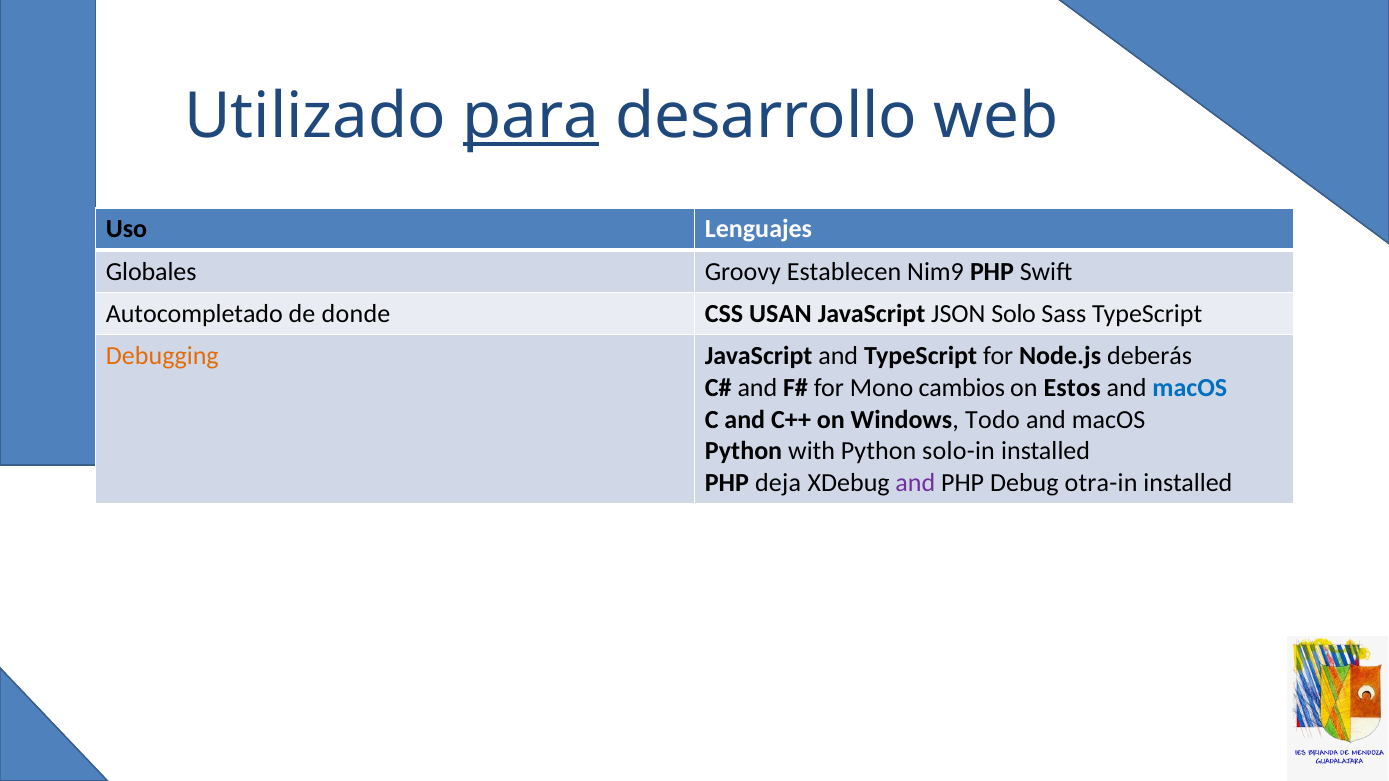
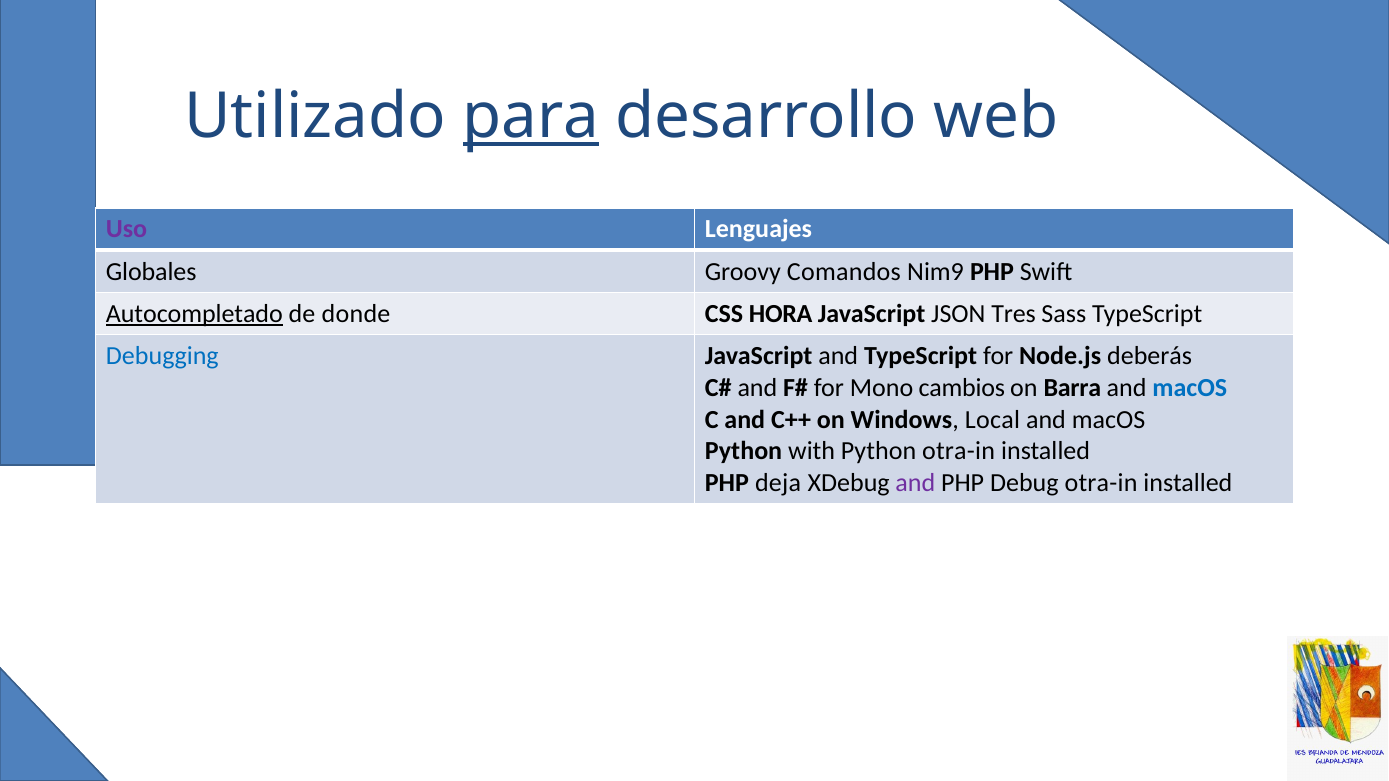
Uso colour: black -> purple
Establecen: Establecen -> Comandos
Autocompletado underline: none -> present
USAN: USAN -> HORA
Solo: Solo -> Tres
Debugging colour: orange -> blue
Estos: Estos -> Barra
Todo: Todo -> Local
Python solo-in: solo-in -> otra-in
